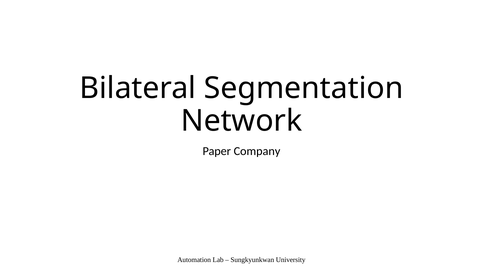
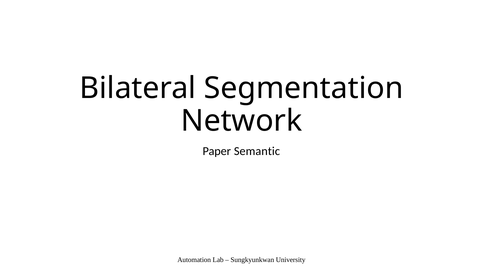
Company: Company -> Semantic
